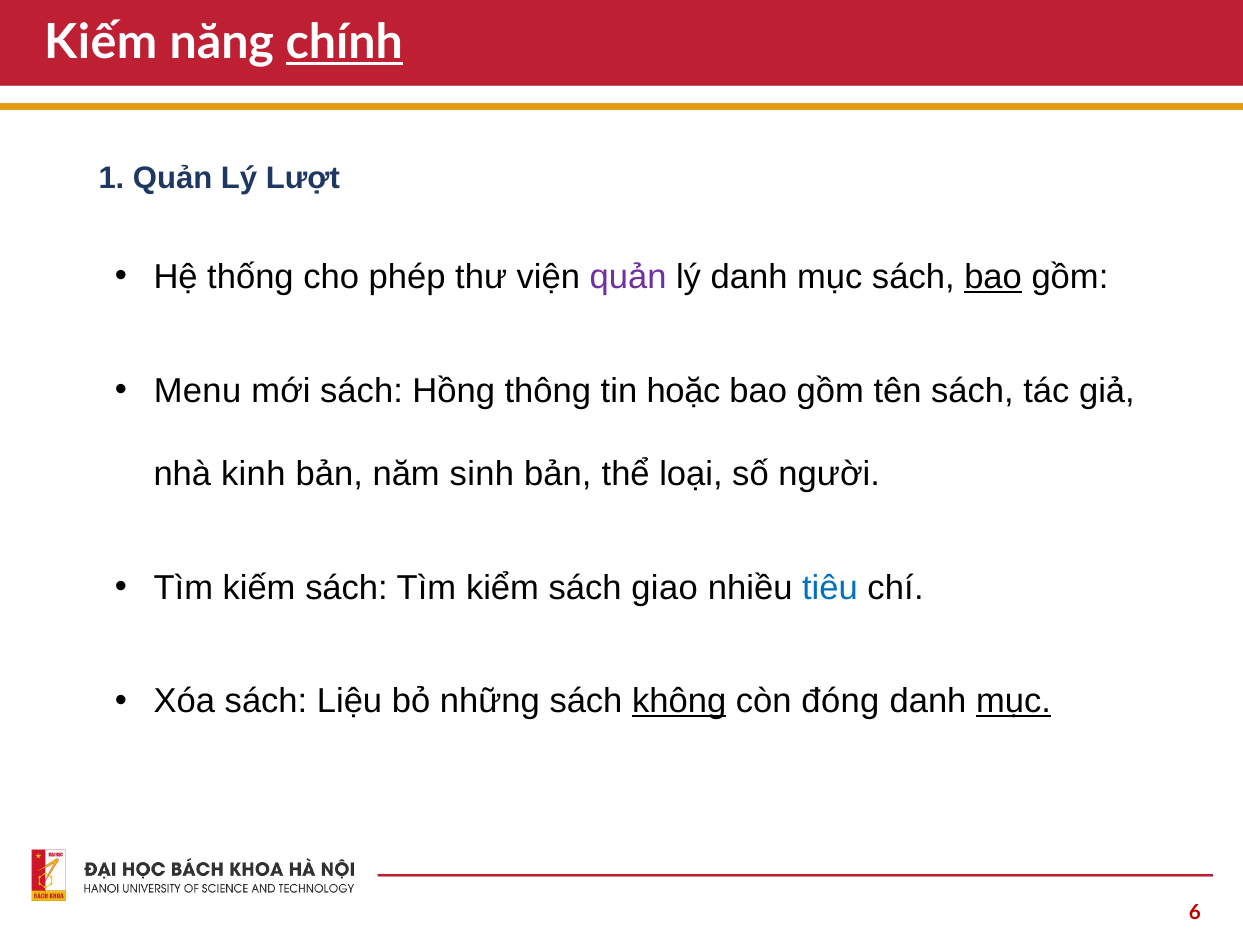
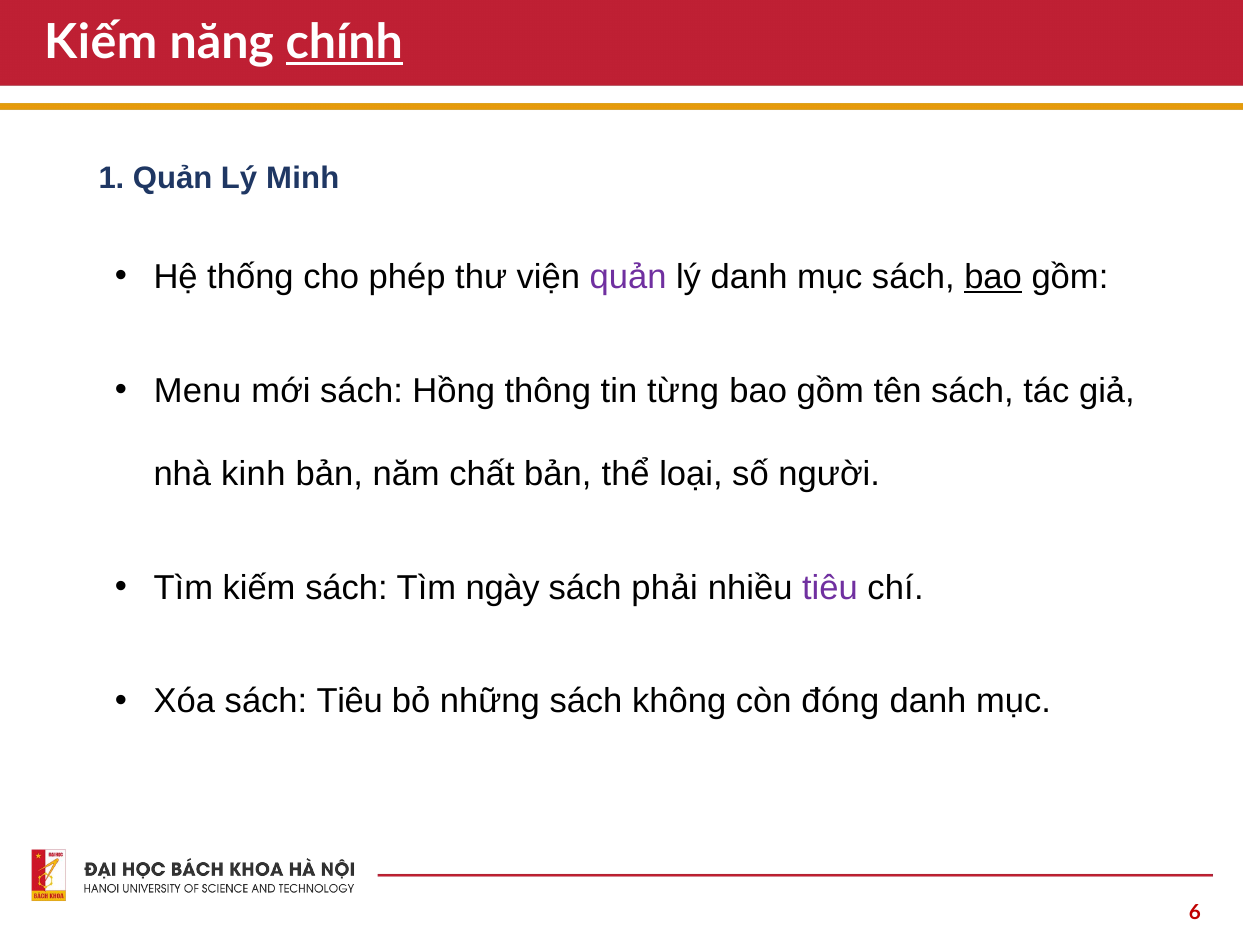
Lượt: Lượt -> Minh
hoặc: hoặc -> từng
sinh: sinh -> chất
kiểm: kiểm -> ngày
giao: giao -> phải
tiêu at (830, 588) colour: blue -> purple
sách Liệu: Liệu -> Tiêu
không underline: present -> none
mục at (1013, 702) underline: present -> none
